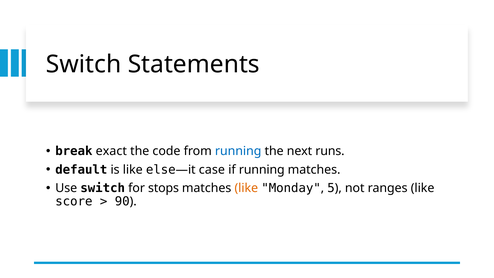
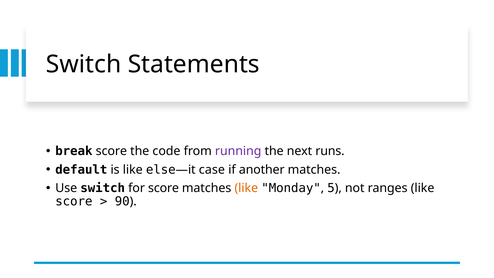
break exact: exact -> score
running at (238, 151) colour: blue -> purple
if running: running -> another
for stops: stops -> score
